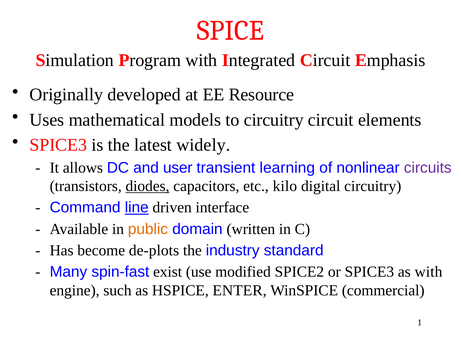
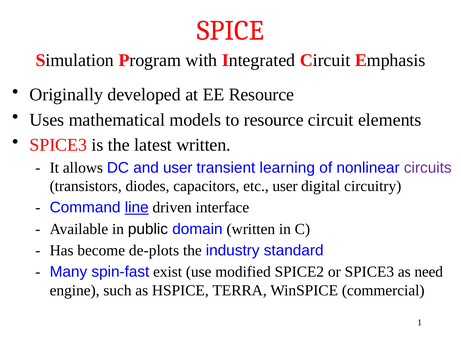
to circuitry: circuitry -> resource
latest widely: widely -> written
diodes underline: present -> none
etc kilo: kilo -> user
public colour: orange -> black
as with: with -> need
ENTER: ENTER -> TERRA
